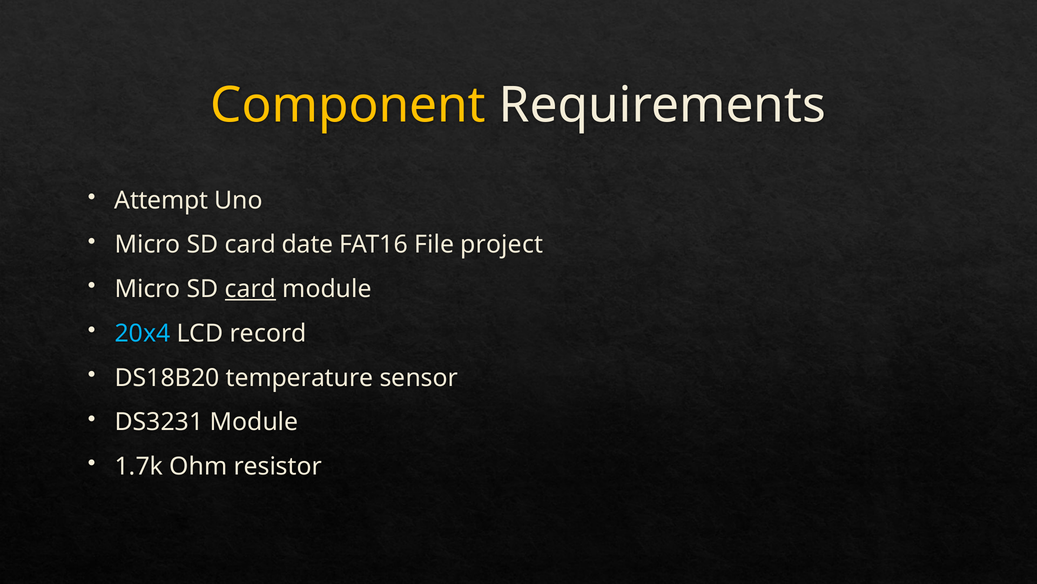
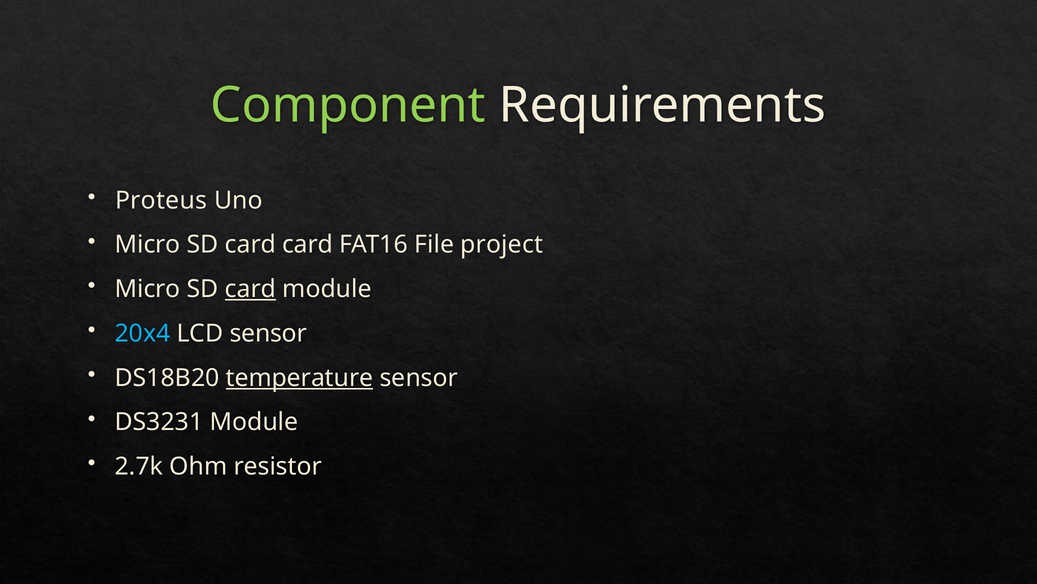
Component colour: yellow -> light green
Attempt: Attempt -> Proteus
card date: date -> card
LCD record: record -> sensor
temperature underline: none -> present
1.7k: 1.7k -> 2.7k
